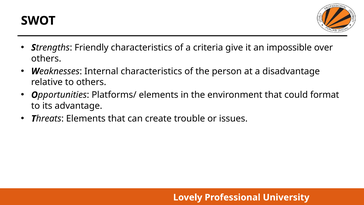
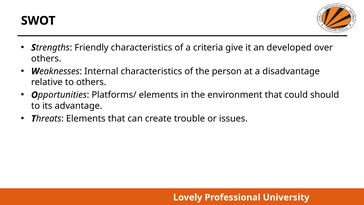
impossible: impossible -> developed
format: format -> should
